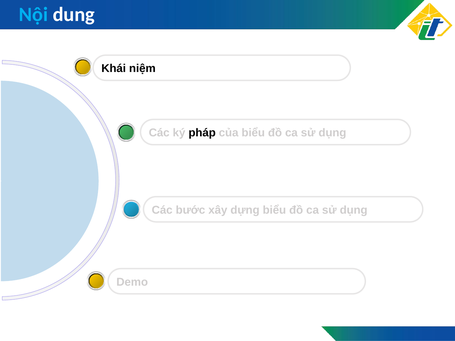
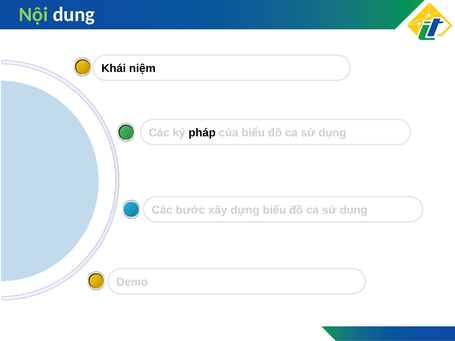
Nội colour: light blue -> light green
